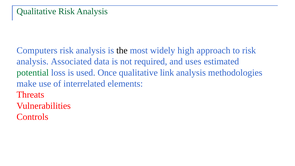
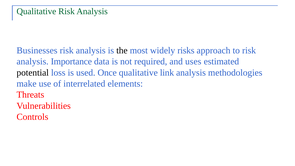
Computers: Computers -> Businesses
high: high -> risks
Associated: Associated -> Importance
potential colour: green -> black
